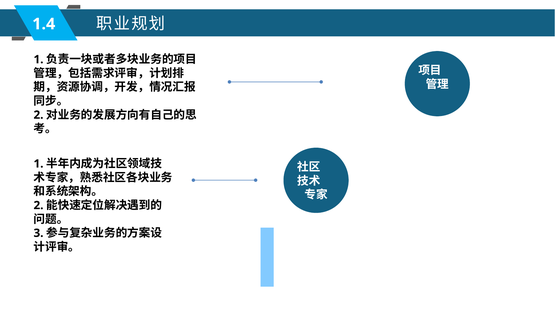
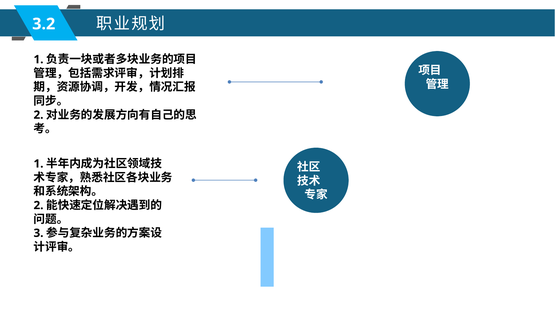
1.4: 1.4 -> 3.2
